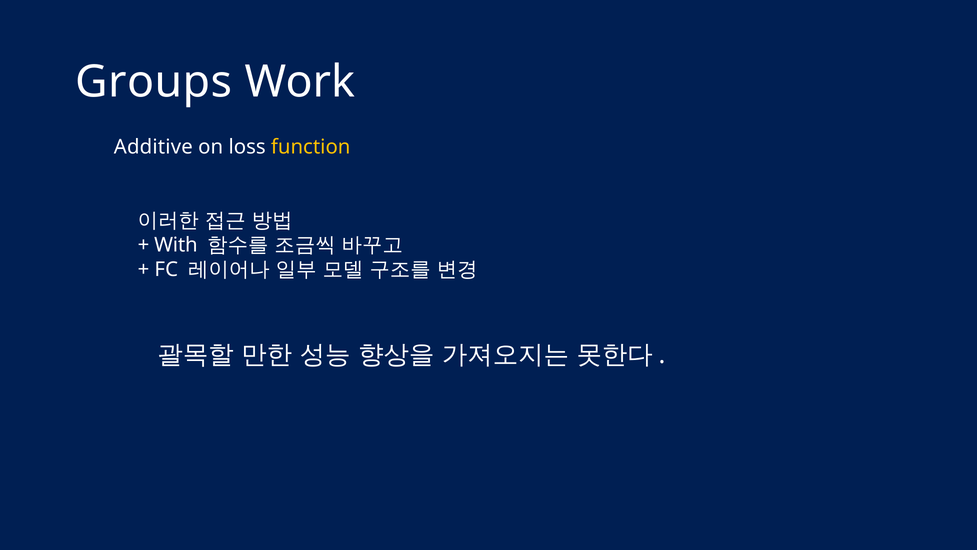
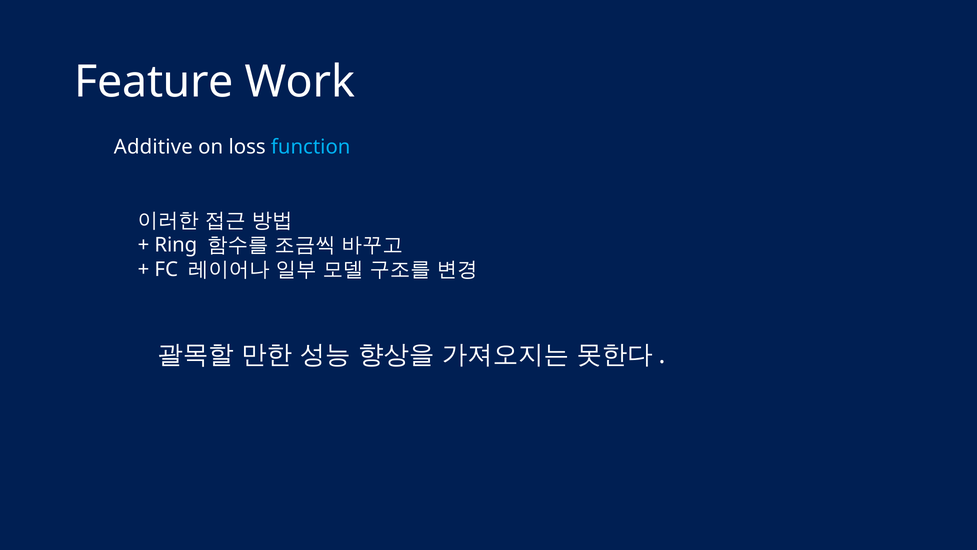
Groups: Groups -> Feature
function colour: yellow -> light blue
With: With -> Ring
